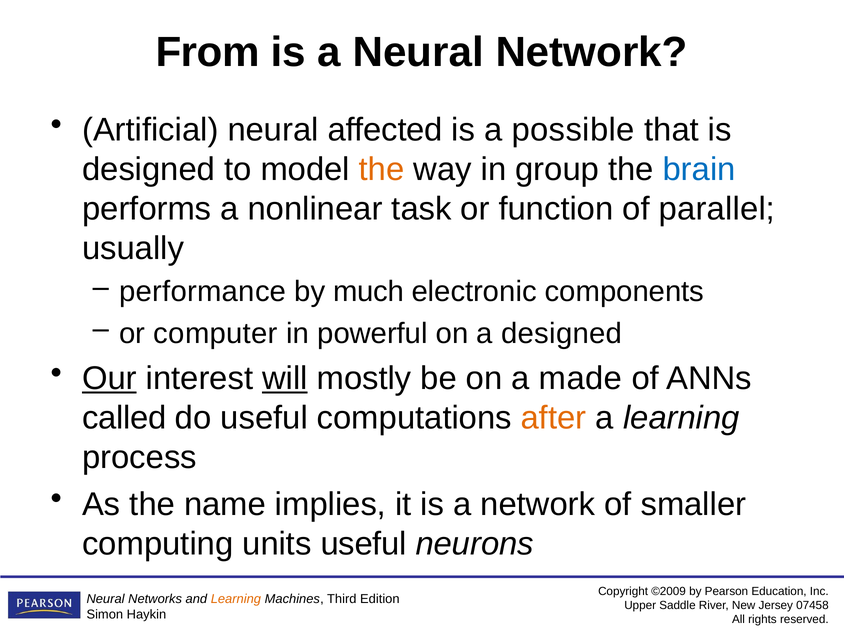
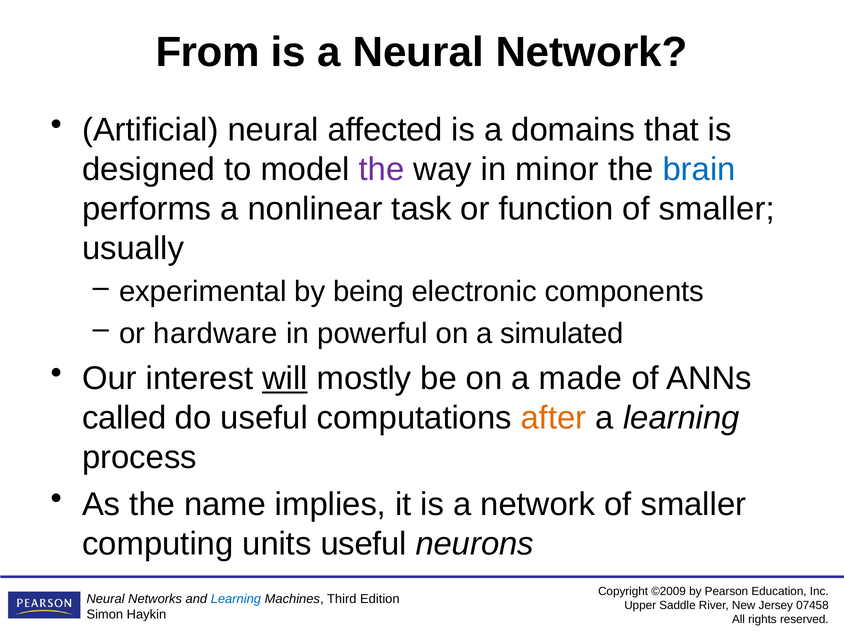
possible: possible -> domains
the at (382, 169) colour: orange -> purple
group: group -> minor
function of parallel: parallel -> smaller
performance: performance -> experimental
much: much -> being
computer: computer -> hardware
a designed: designed -> simulated
Our underline: present -> none
Learning at (236, 599) colour: orange -> blue
